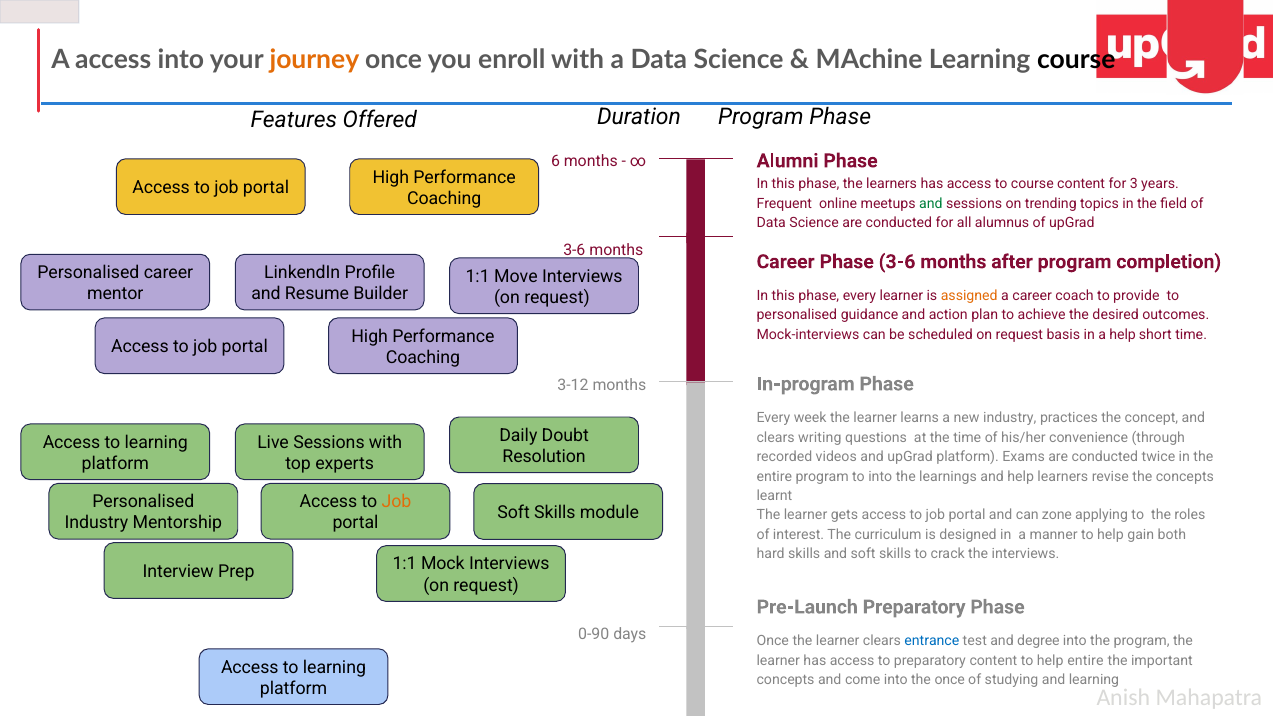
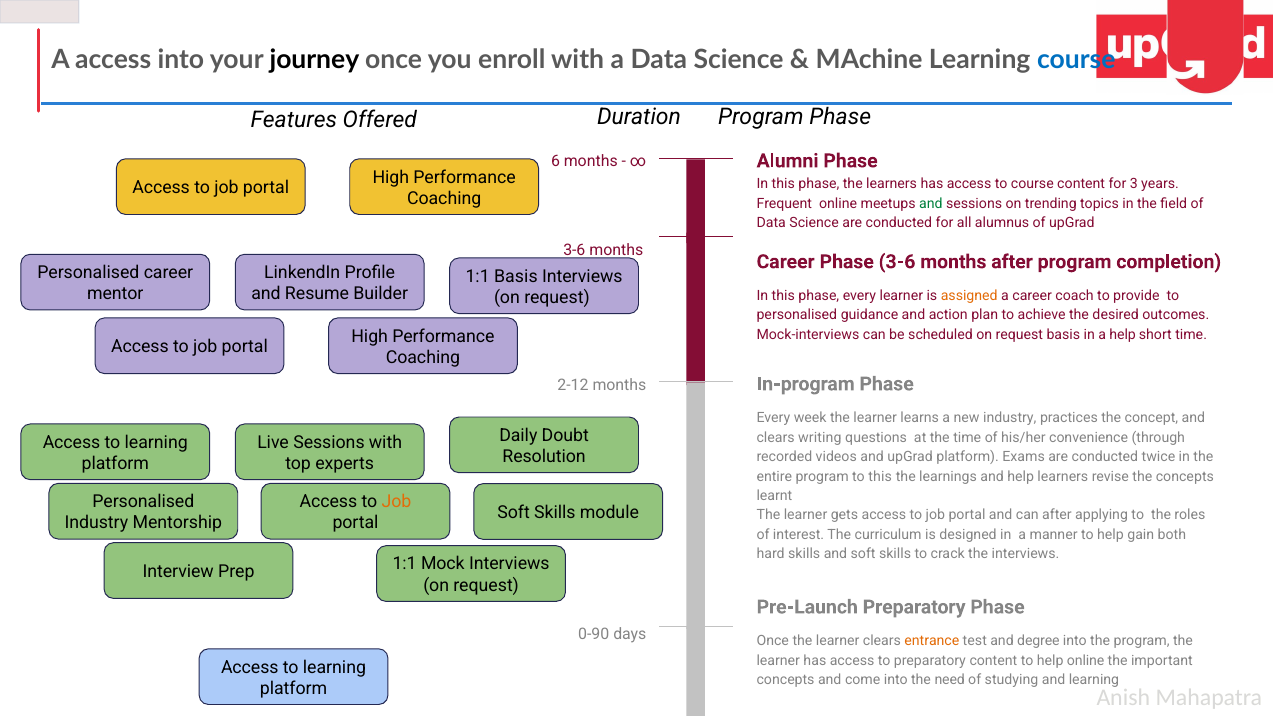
journey colour: orange -> black
course at (1076, 60) colour: black -> blue
1:1 Move: Move -> Basis
3-12: 3-12 -> 2-12
to into: into -> this
can zone: zone -> after
entrance colour: blue -> orange
help entire: entire -> online
the once: once -> need
